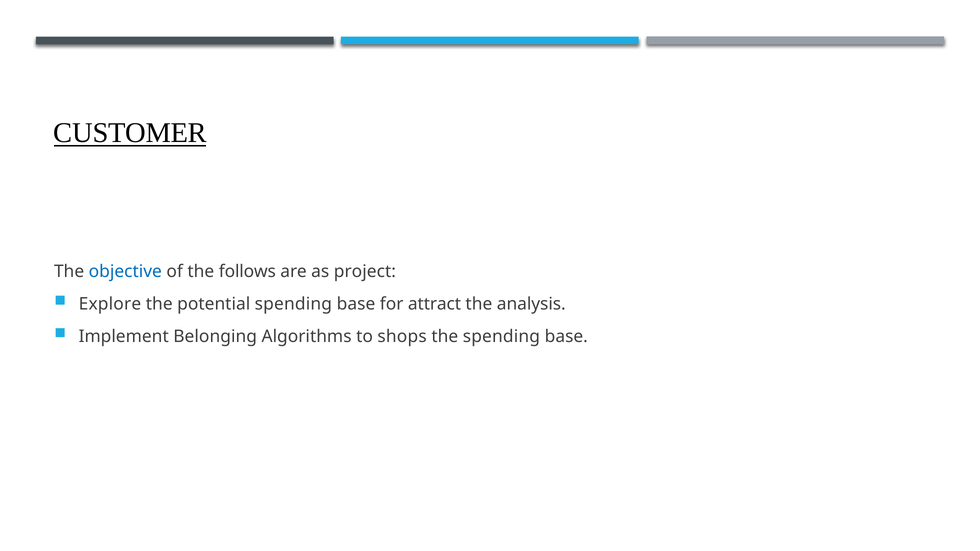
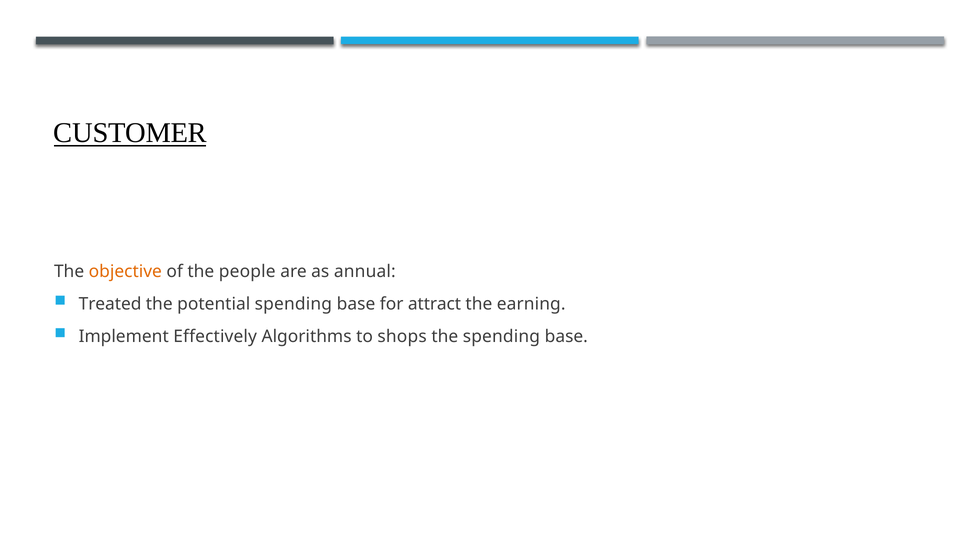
objective colour: blue -> orange
follows: follows -> people
project: project -> annual
Explore: Explore -> Treated
analysis: analysis -> earning
Belonging: Belonging -> Effectively
